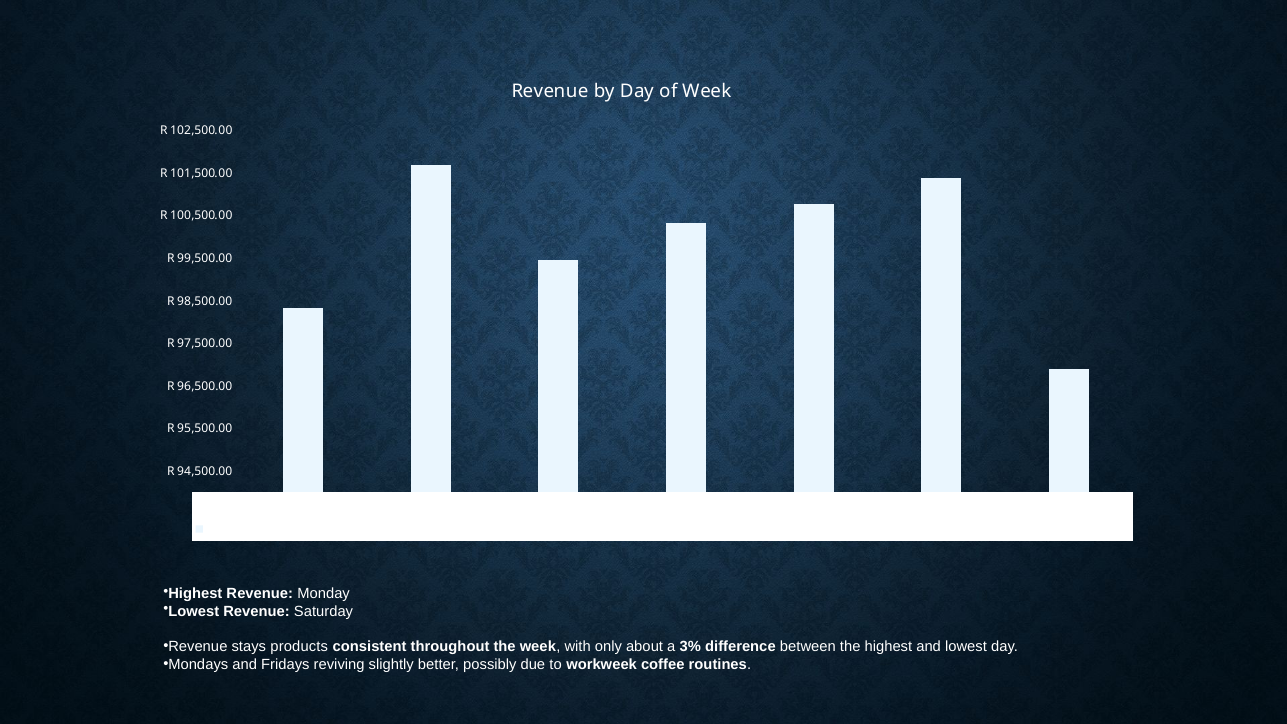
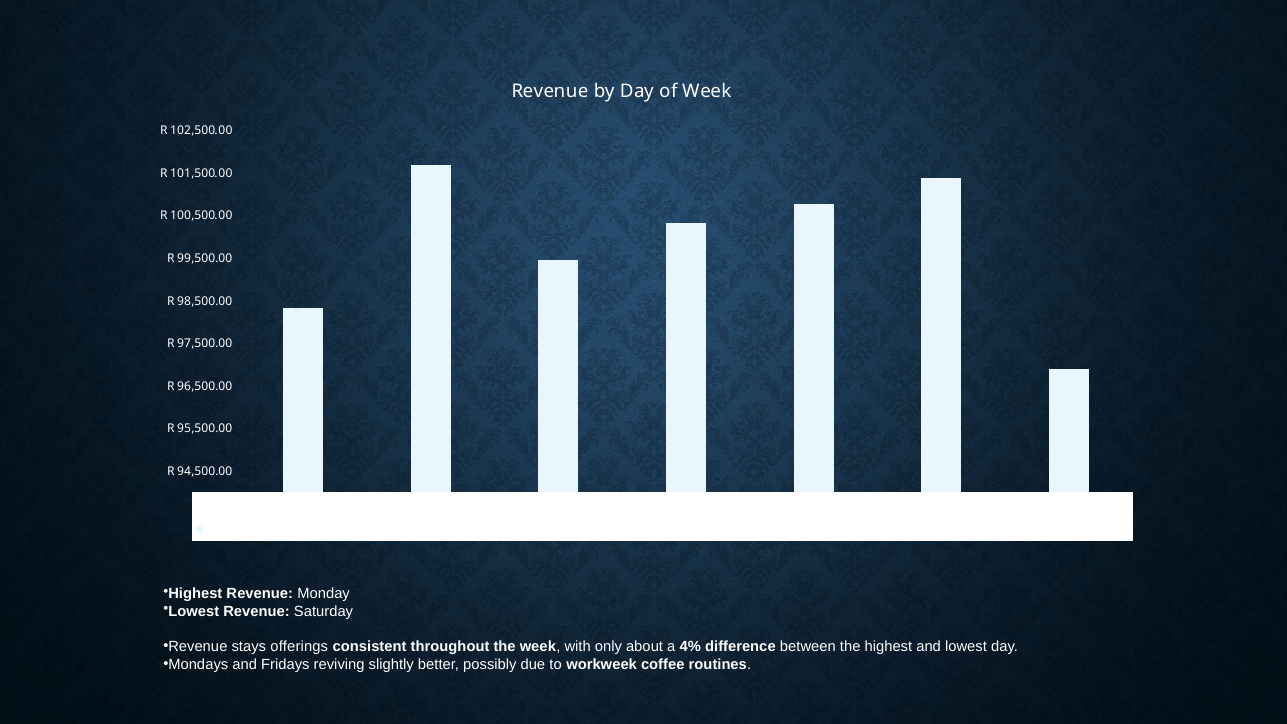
products: products -> offerings
3%: 3% -> 4%
